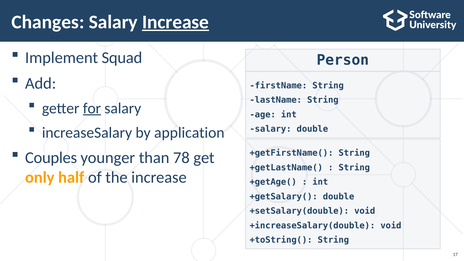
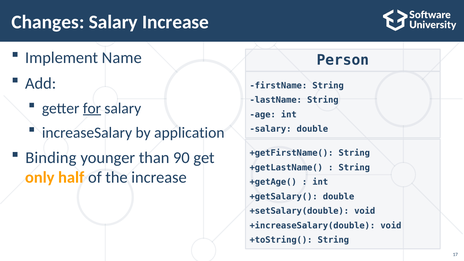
Increase at (176, 22) underline: present -> none
Squad: Squad -> Name
Couples: Couples -> Binding
78: 78 -> 90
